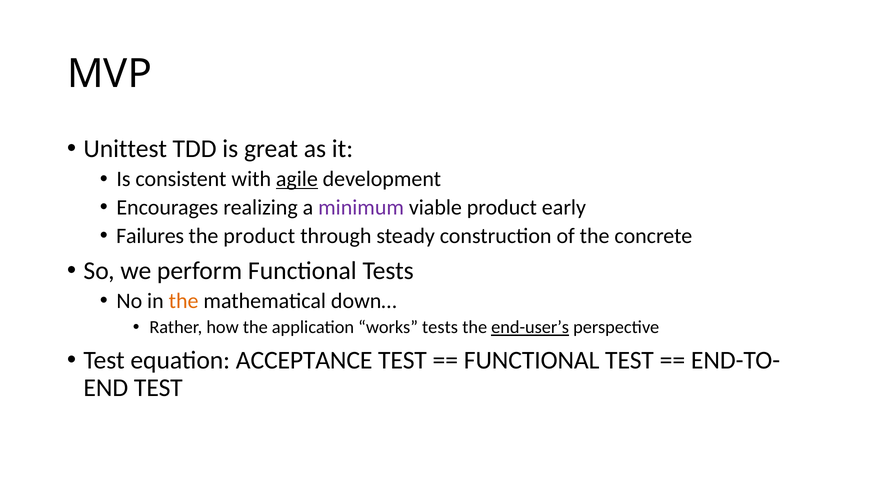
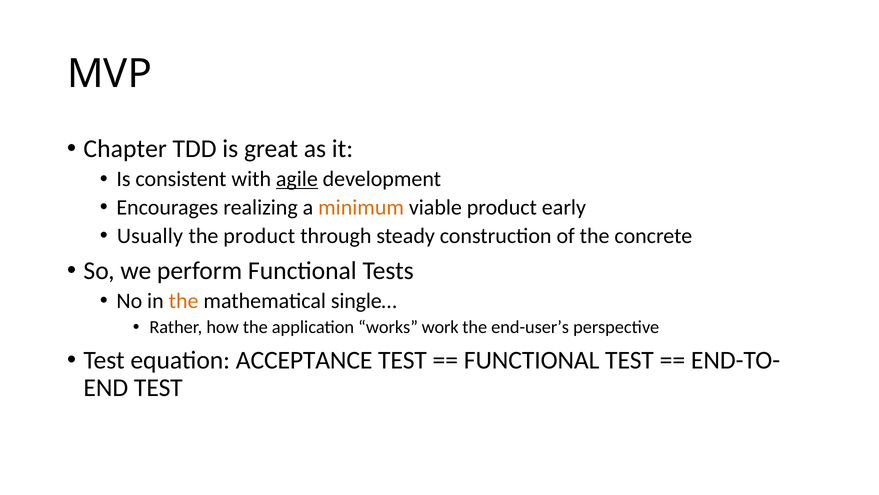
Unittest: Unittest -> Chapter
minimum colour: purple -> orange
Failures: Failures -> Usually
down…: down… -> single…
works tests: tests -> work
end-user’s underline: present -> none
